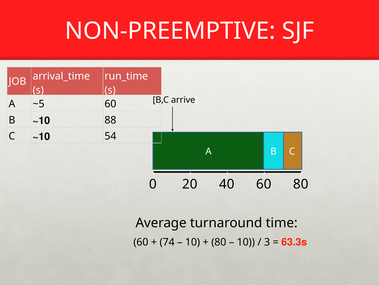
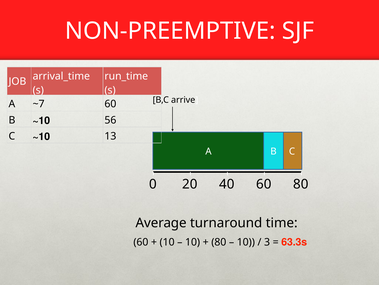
~5: ~5 -> ~7
88: 88 -> 56
54: 54 -> 13
74 at (167, 242): 74 -> 10
